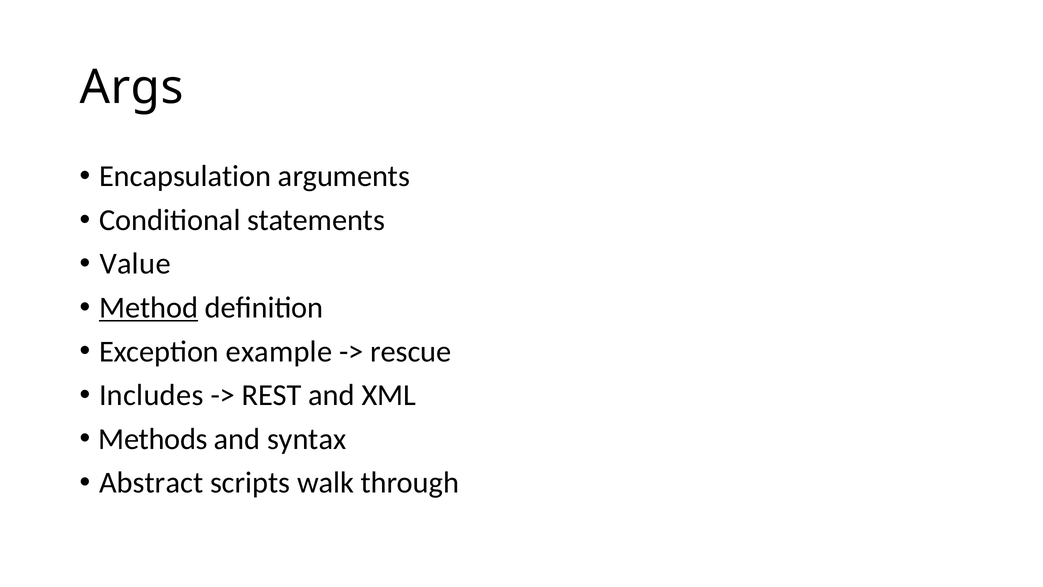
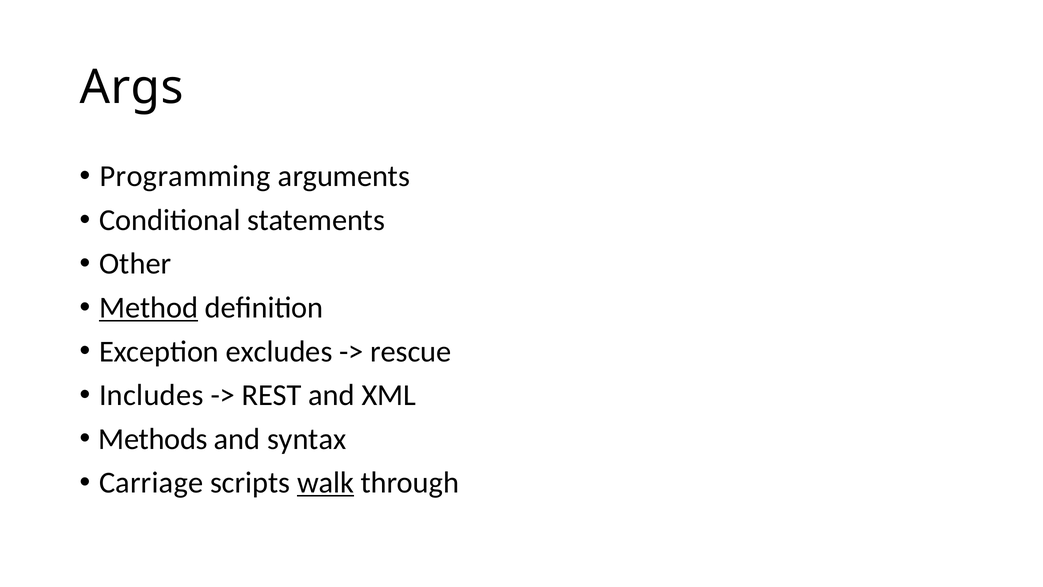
Encapsulation: Encapsulation -> Programming
Value: Value -> Other
example: example -> excludes
Abstract: Abstract -> Carriage
walk underline: none -> present
